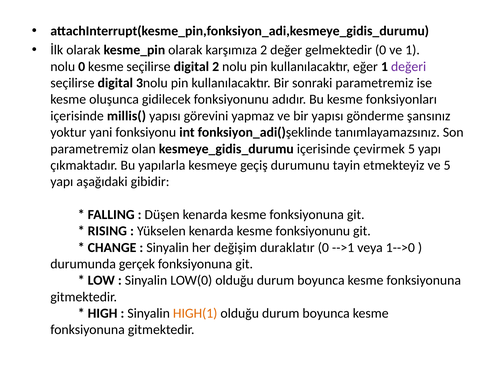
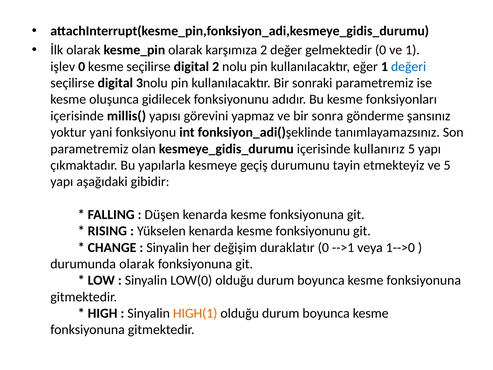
nolu at (63, 67): nolu -> işlev
değeri colour: purple -> blue
bir yapısı: yapısı -> sonra
çevirmek: çevirmek -> kullanırız
durumunda gerçek: gerçek -> olarak
